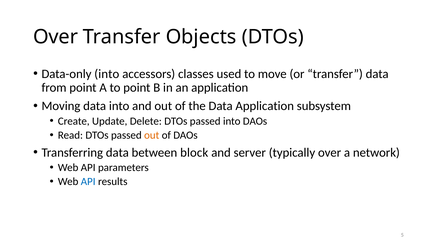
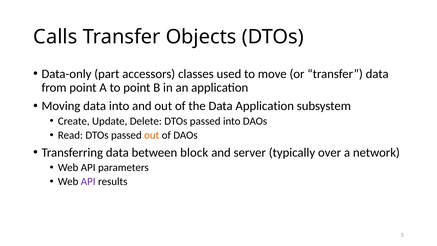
Over at (56, 37): Over -> Calls
Data-only into: into -> part
API at (88, 182) colour: blue -> purple
